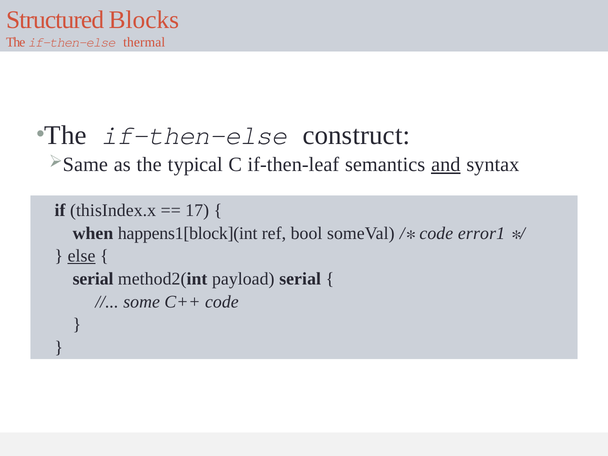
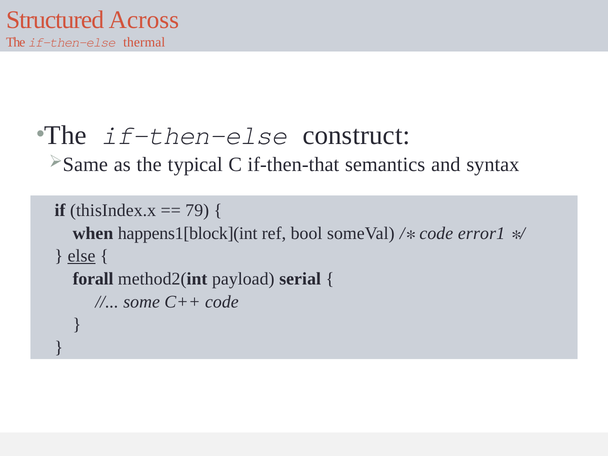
Blocks: Blocks -> Across
if-then-leaf: if-then-leaf -> if-then-that
and underline: present -> none
17: 17 -> 79
serial at (93, 279): serial -> forall
